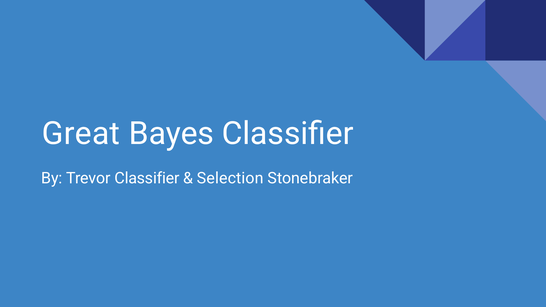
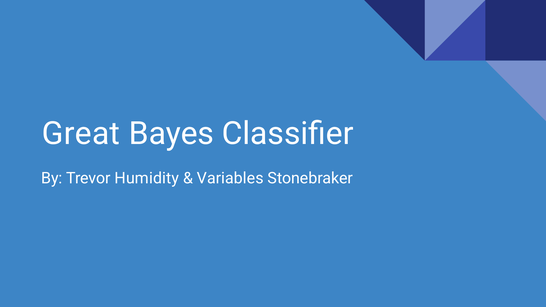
Trevor Classifier: Classifier -> Humidity
Selection: Selection -> Variables
